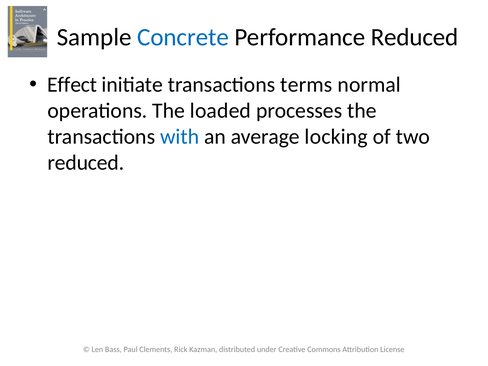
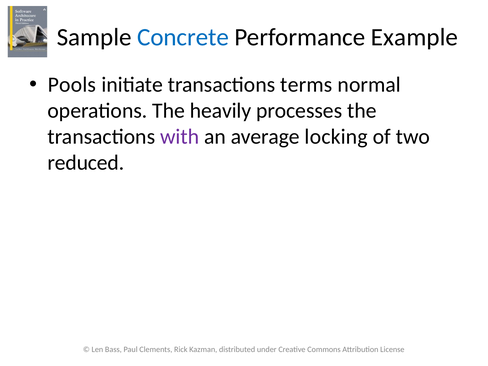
Performance Reduced: Reduced -> Example
Effect: Effect -> Pools
loaded: loaded -> heavily
with colour: blue -> purple
